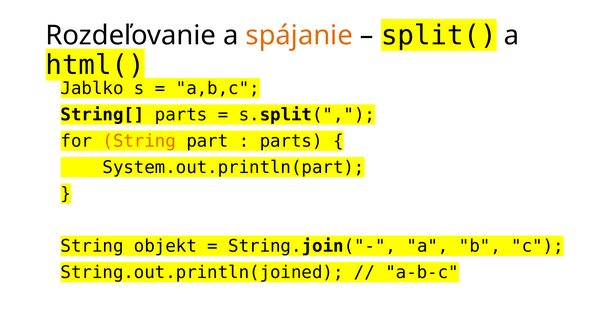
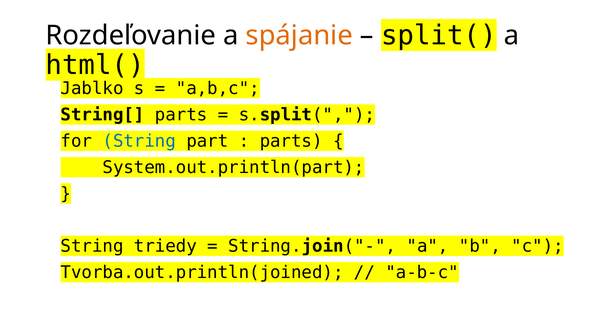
String at (139, 141) colour: orange -> blue
objekt: objekt -> triedy
String.out.println(joined: String.out.println(joined -> Tvorba.out.println(joined
